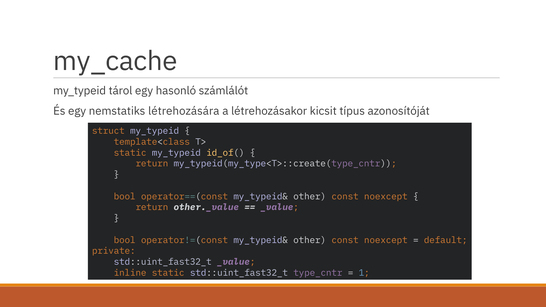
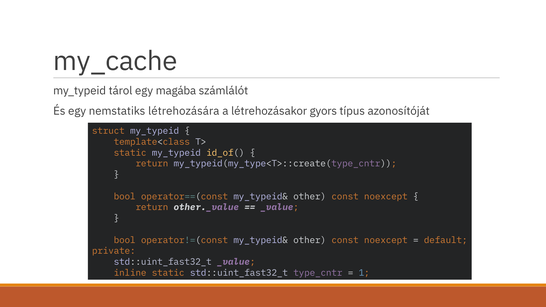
hasonló: hasonló -> magába
kicsit: kicsit -> gyors
